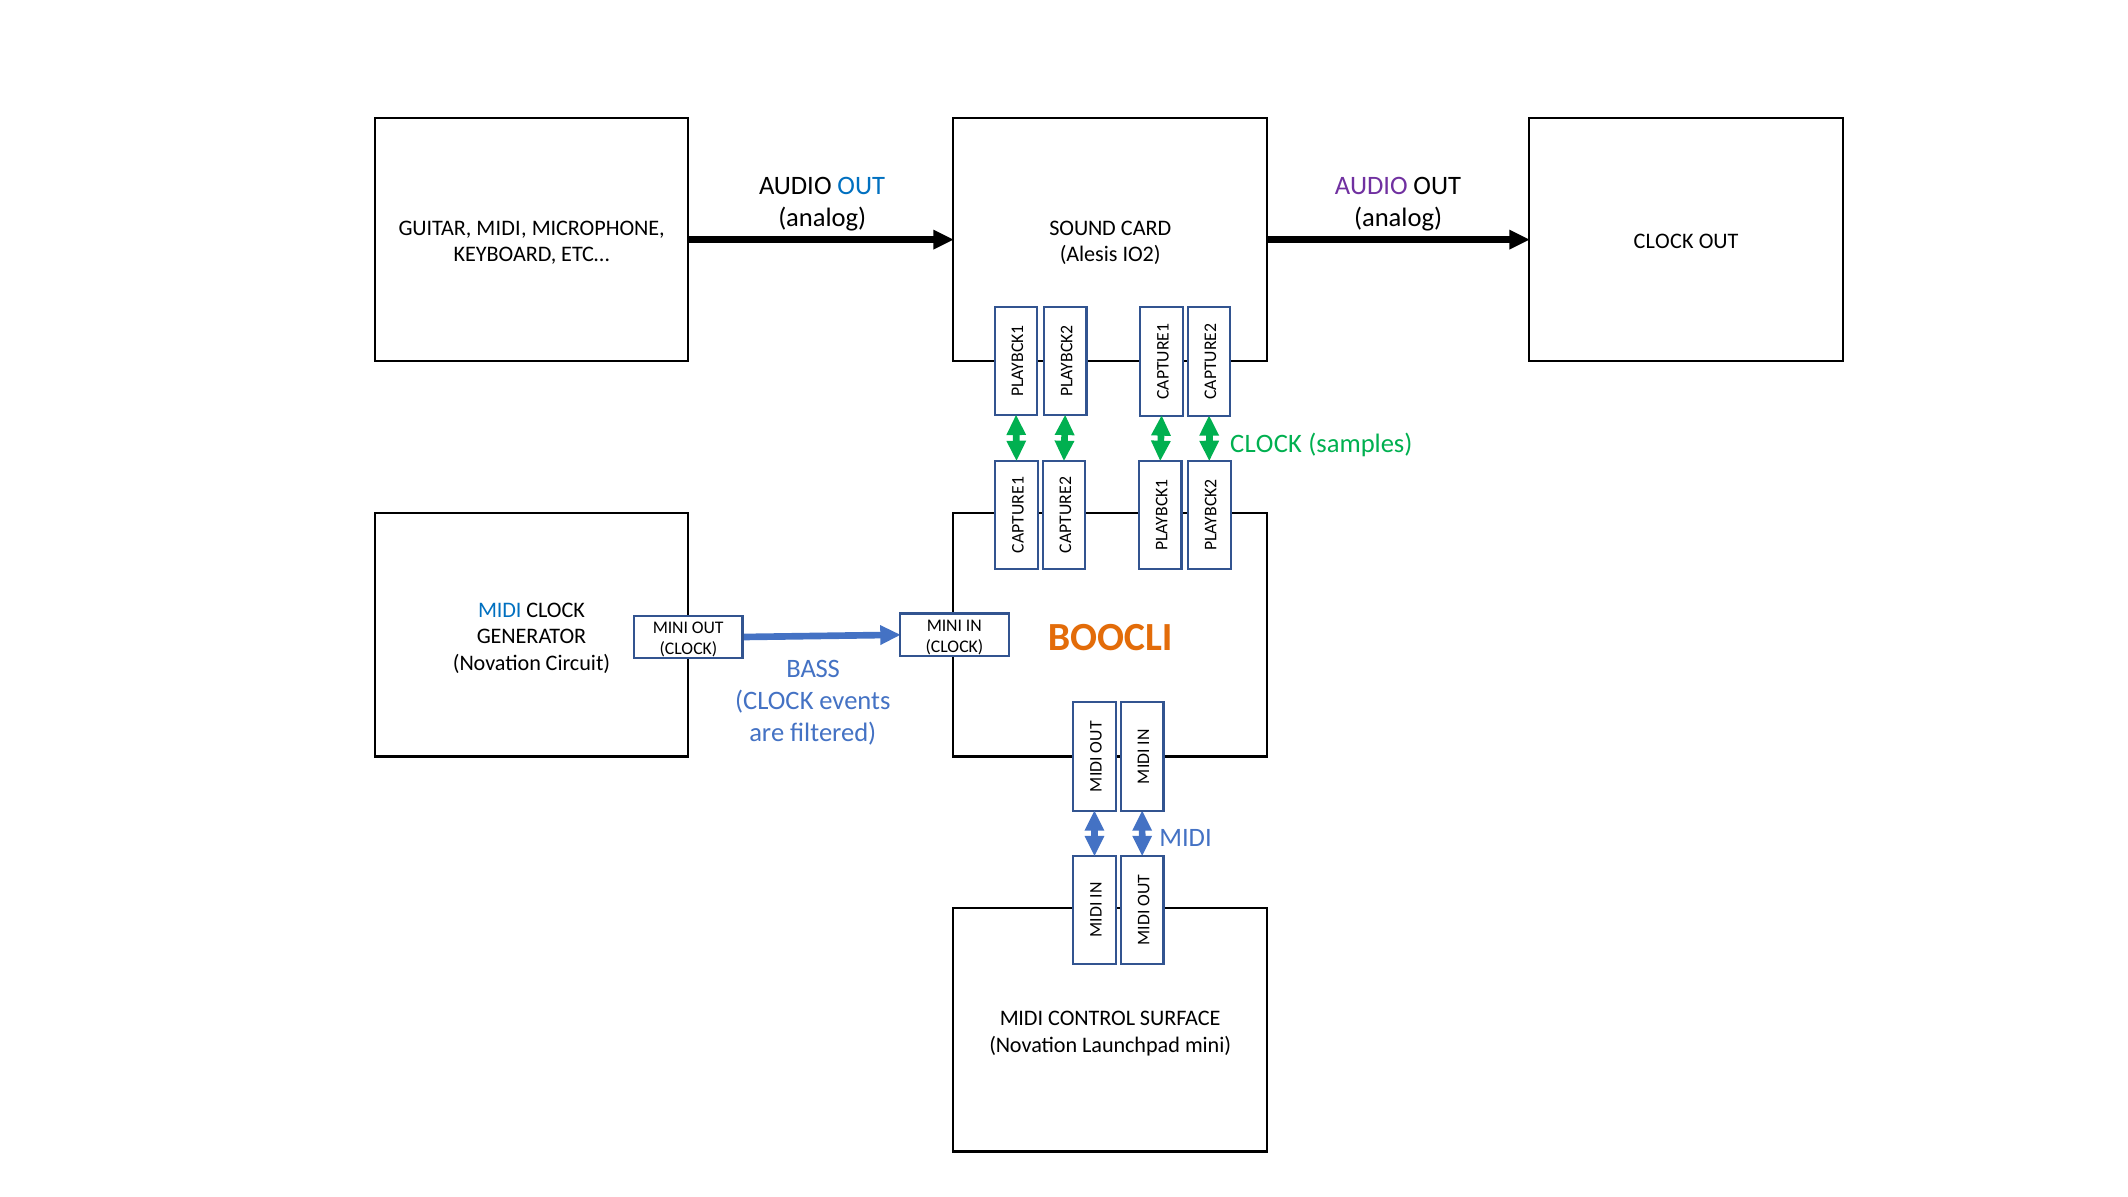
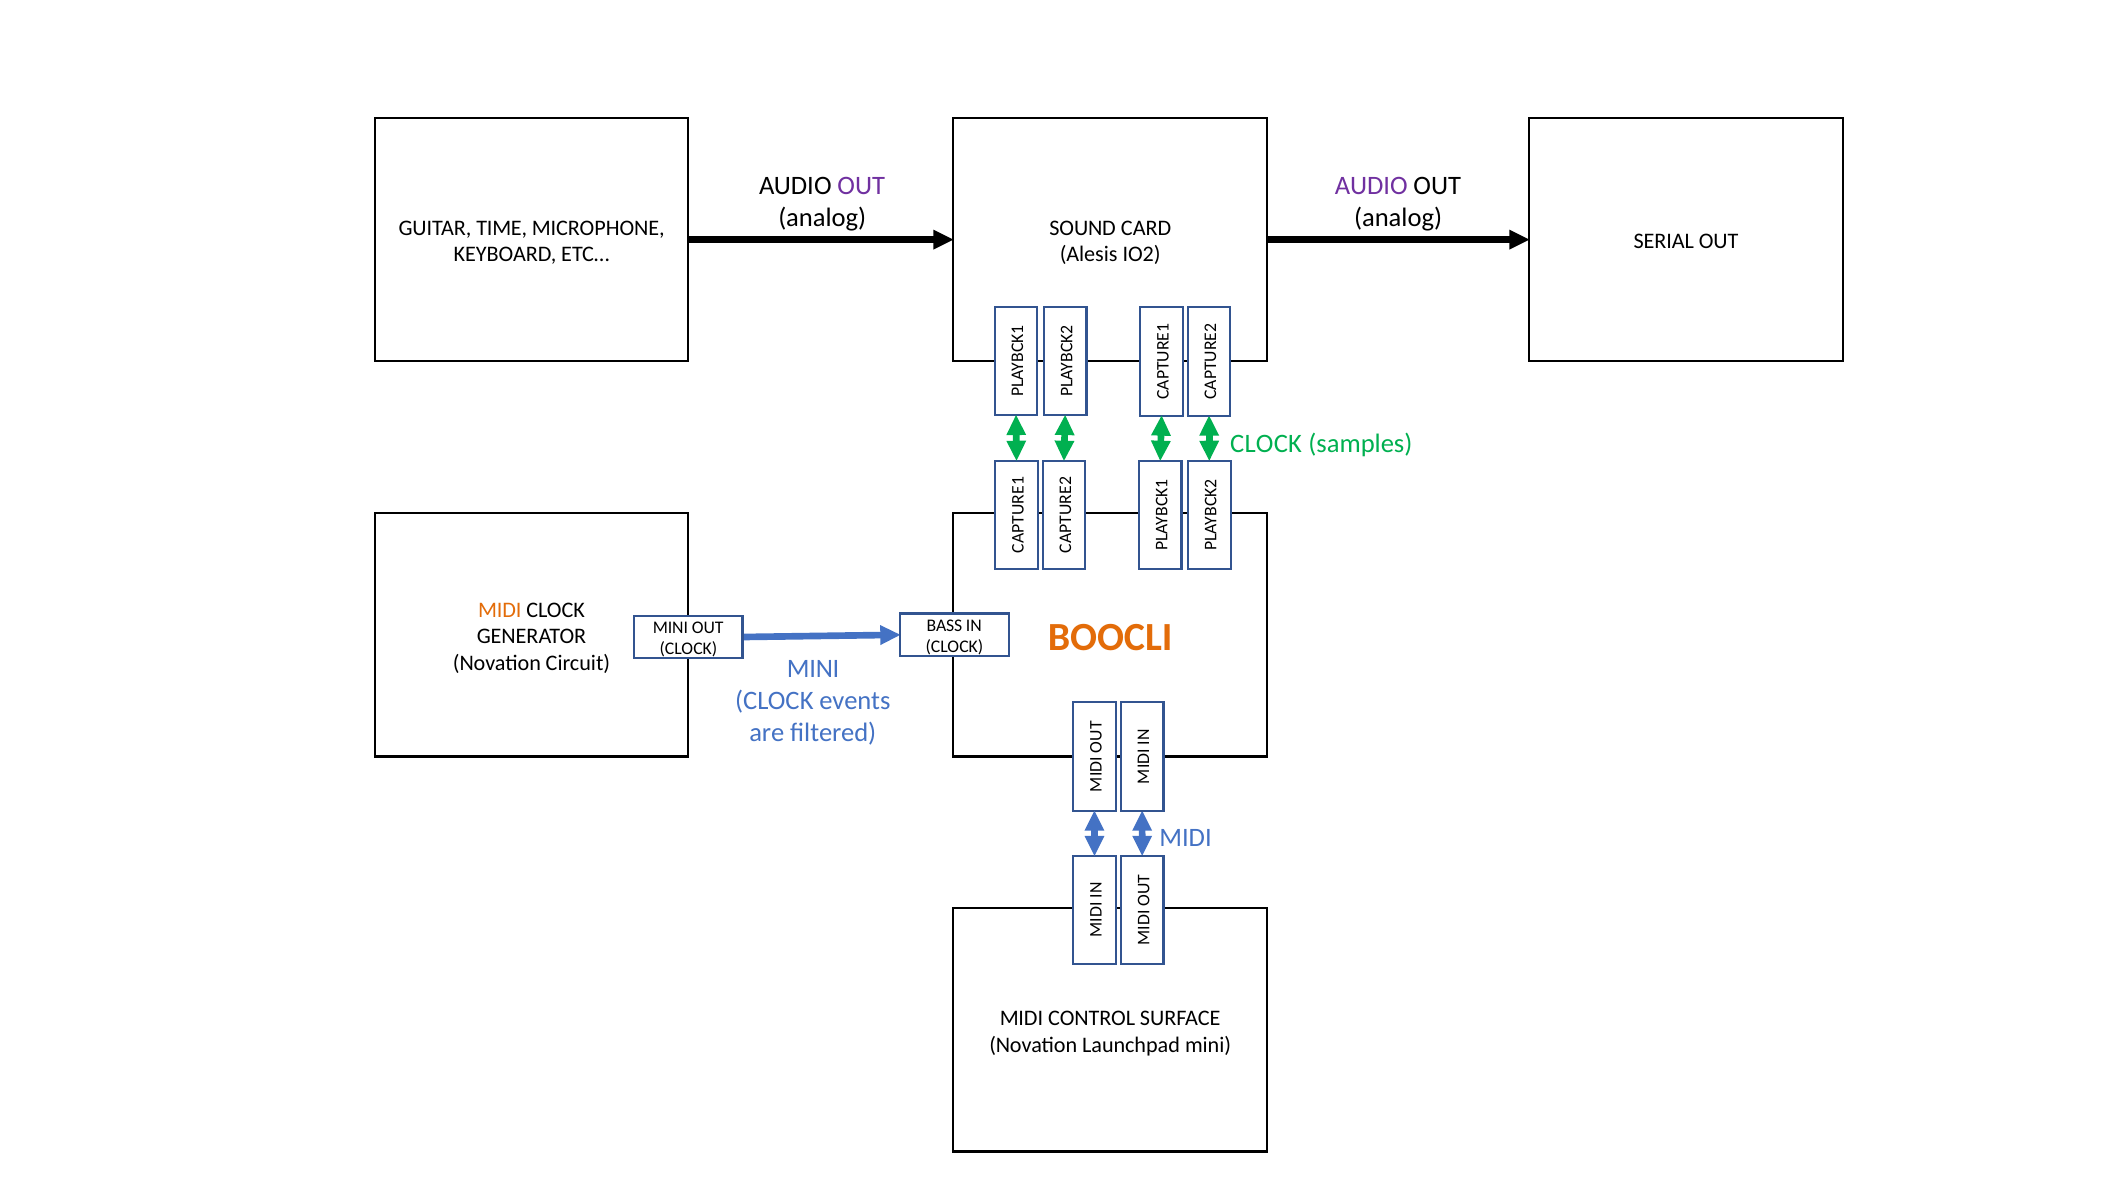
OUT at (861, 186) colour: blue -> purple
GUITAR MIDI: MIDI -> TIME
CLOCK at (1664, 241): CLOCK -> SERIAL
MIDI at (500, 610) colour: blue -> orange
MINI at (944, 625): MINI -> BASS
BASS at (813, 669): BASS -> MINI
